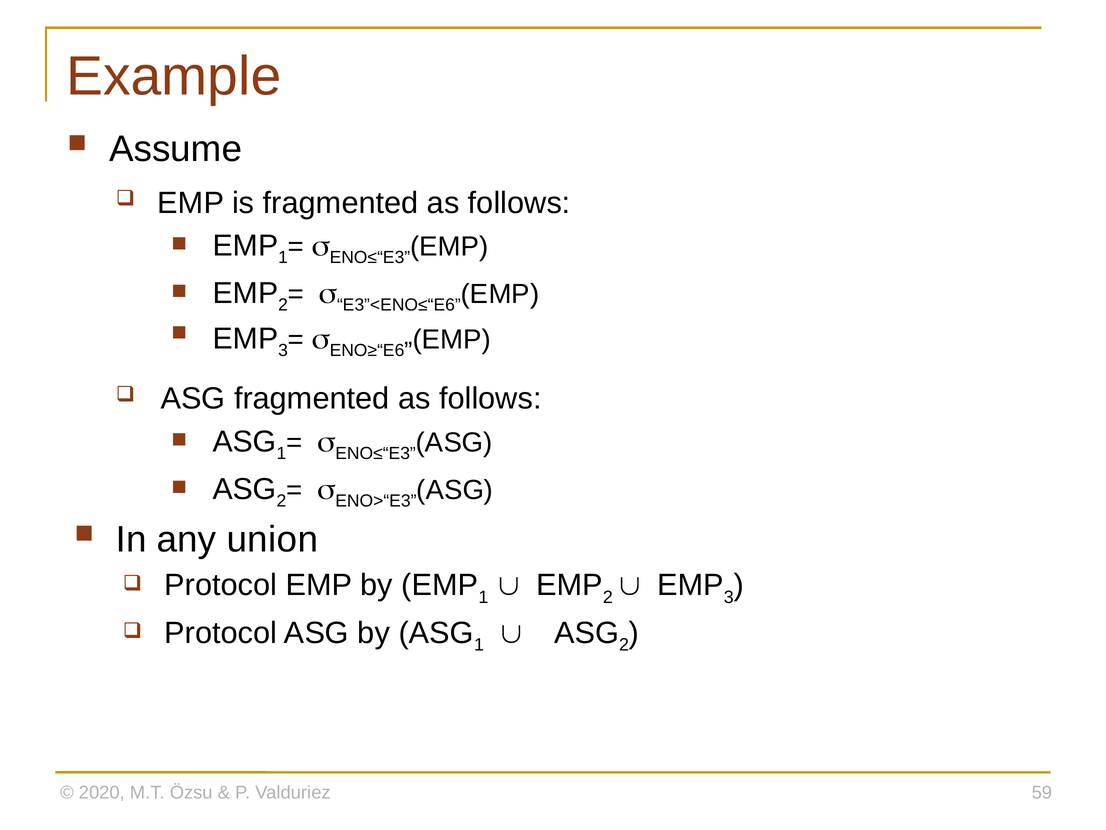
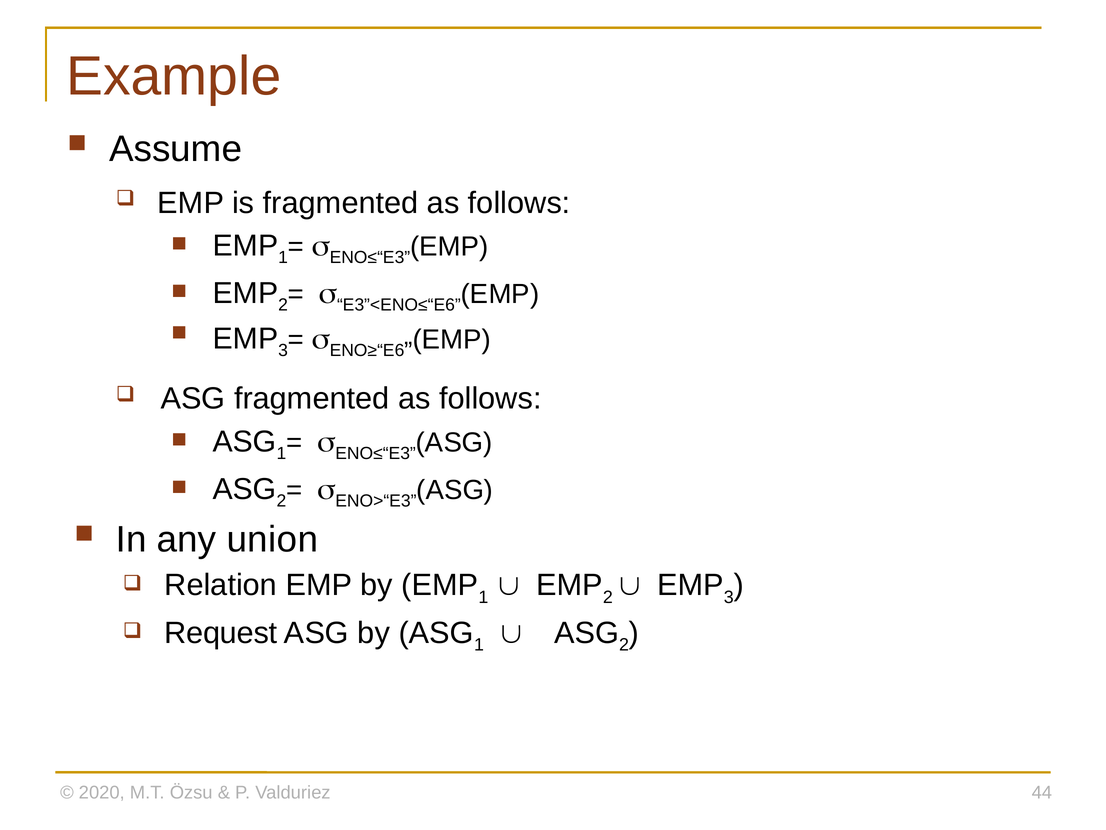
Protocol at (221, 585): Protocol -> Relation
Protocol at (221, 633): Protocol -> Request
59: 59 -> 44
